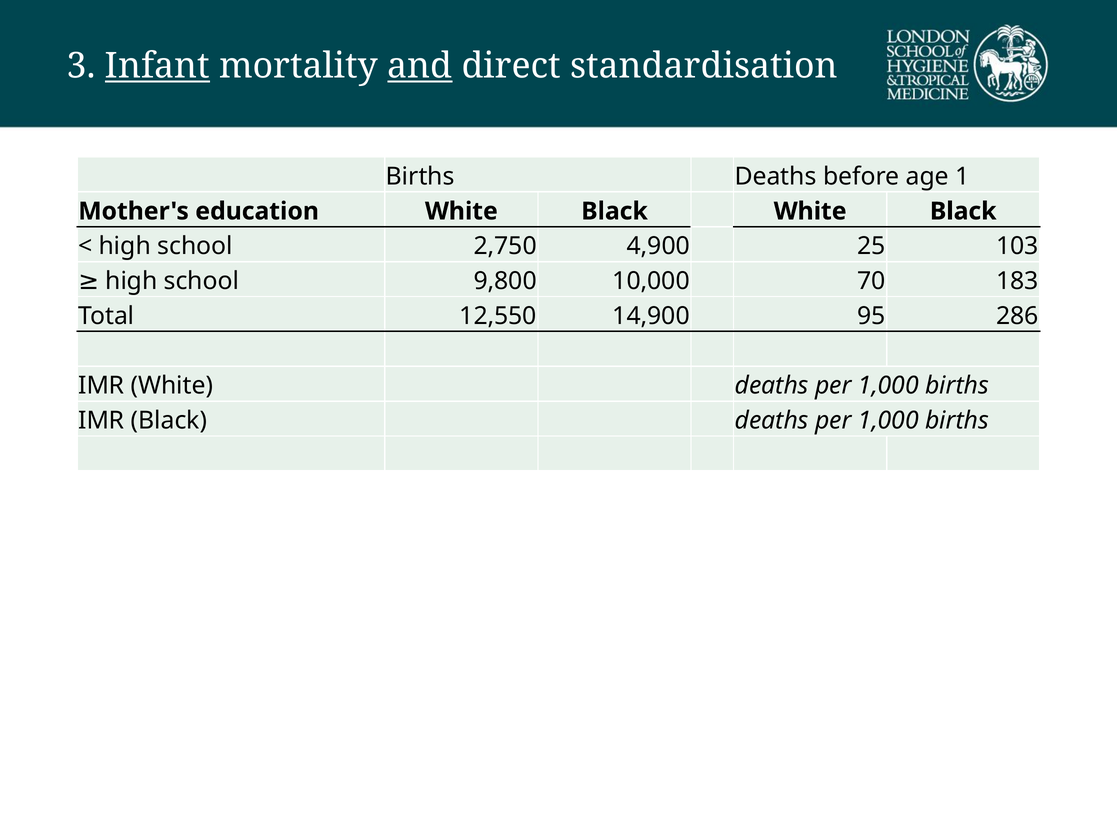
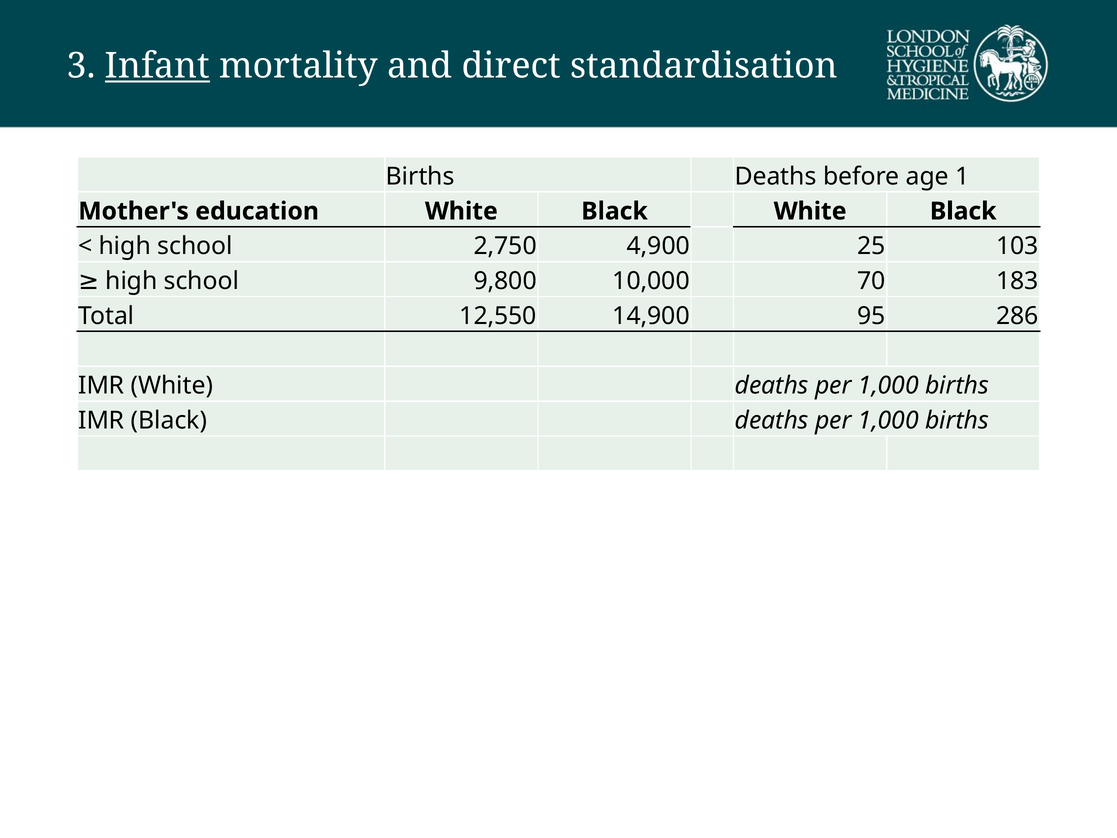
and underline: present -> none
